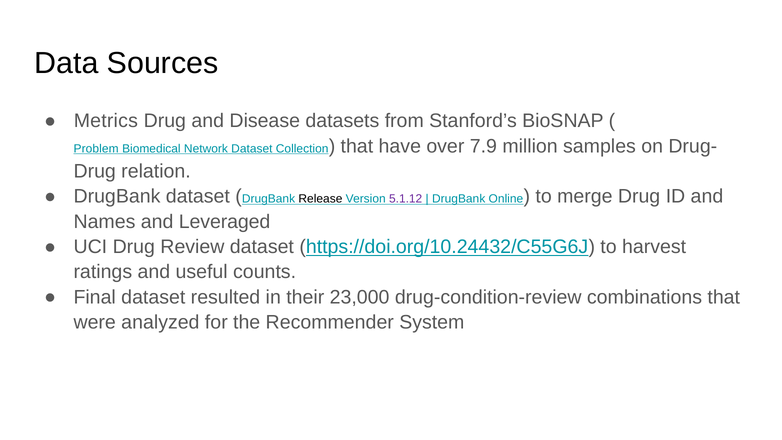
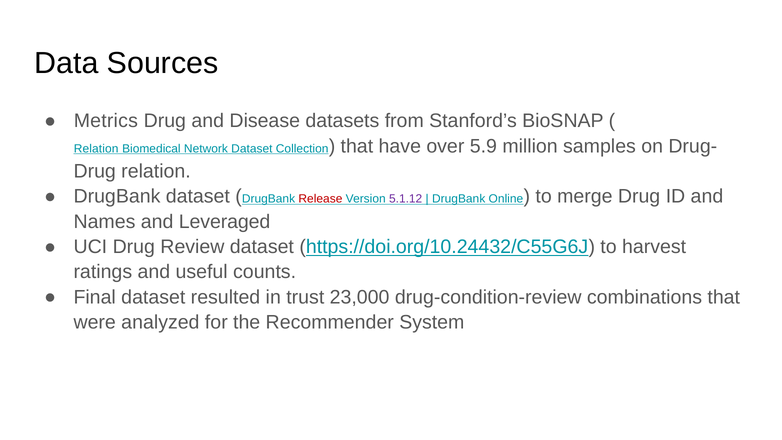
Problem at (96, 149): Problem -> Relation
7.9: 7.9 -> 5.9
Release colour: black -> red
their: their -> trust
